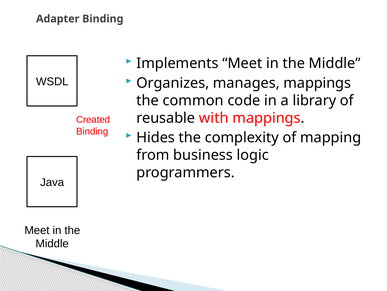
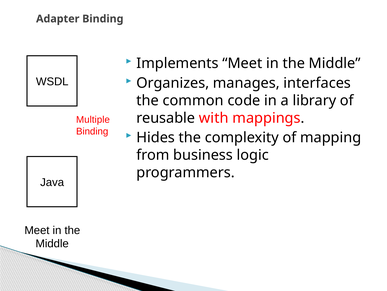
manages mappings: mappings -> interfaces
Created: Created -> Multiple
